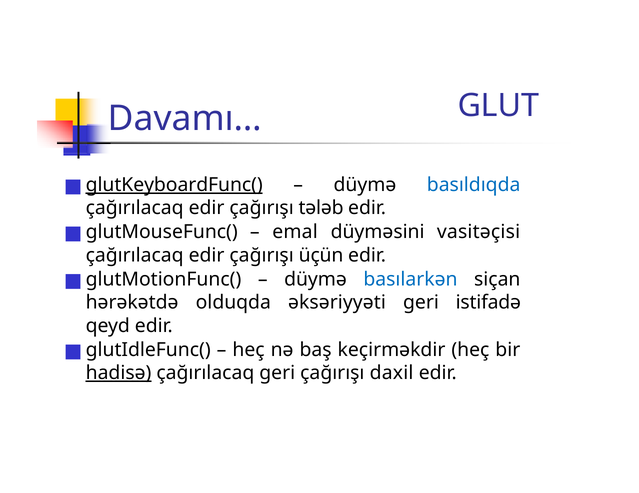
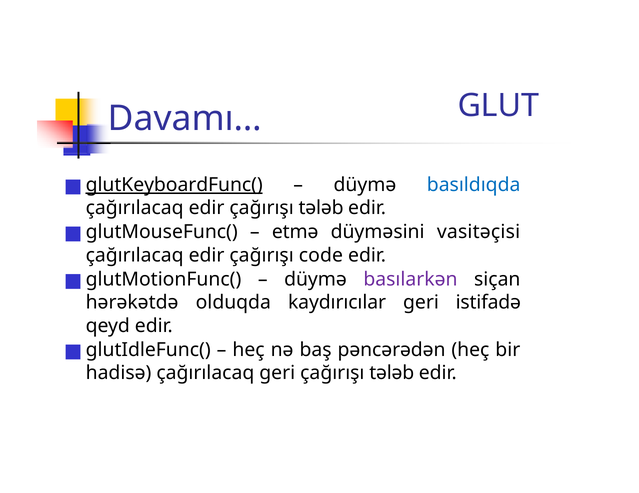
emal: emal -> etmə
üçün: üçün -> code
basılarkən colour: blue -> purple
əksəriyyəti: əksəriyyəti -> kaydırıcılar
keçirməkdir: keçirməkdir -> pəncərədən
hadisə underline: present -> none
geri çağırışı daxil: daxil -> tələb
